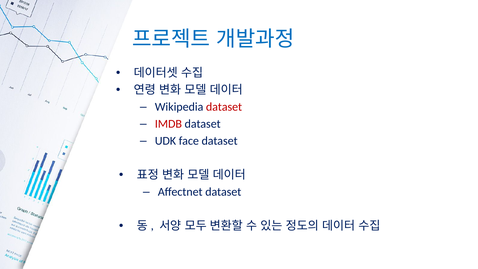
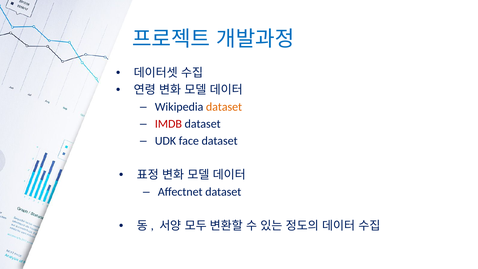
dataset at (224, 107) colour: red -> orange
